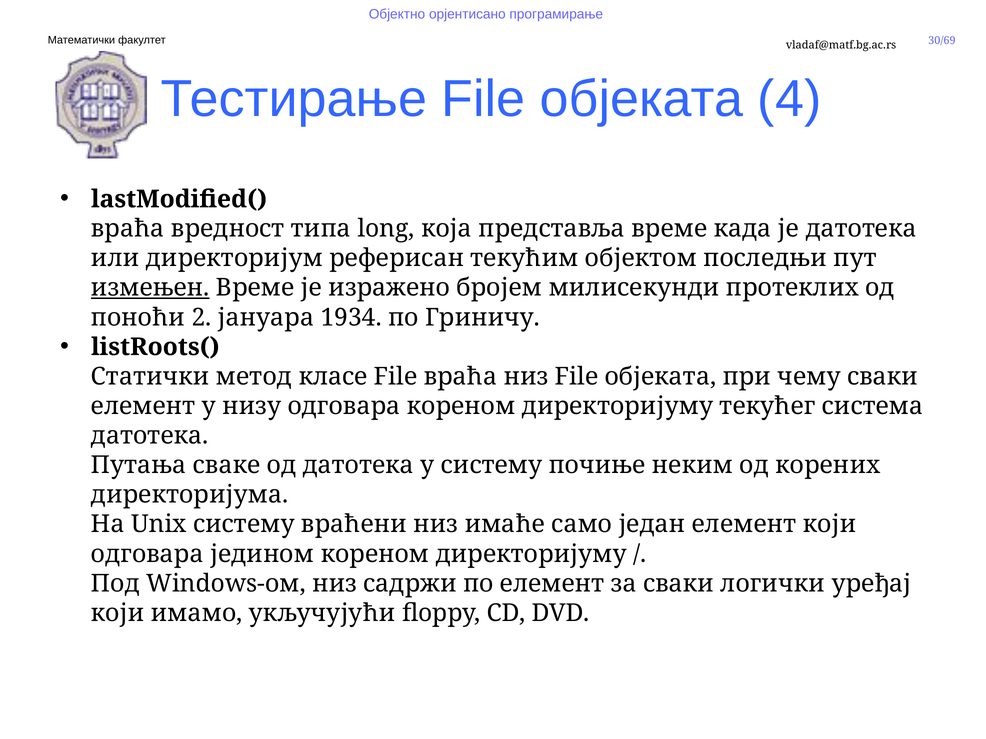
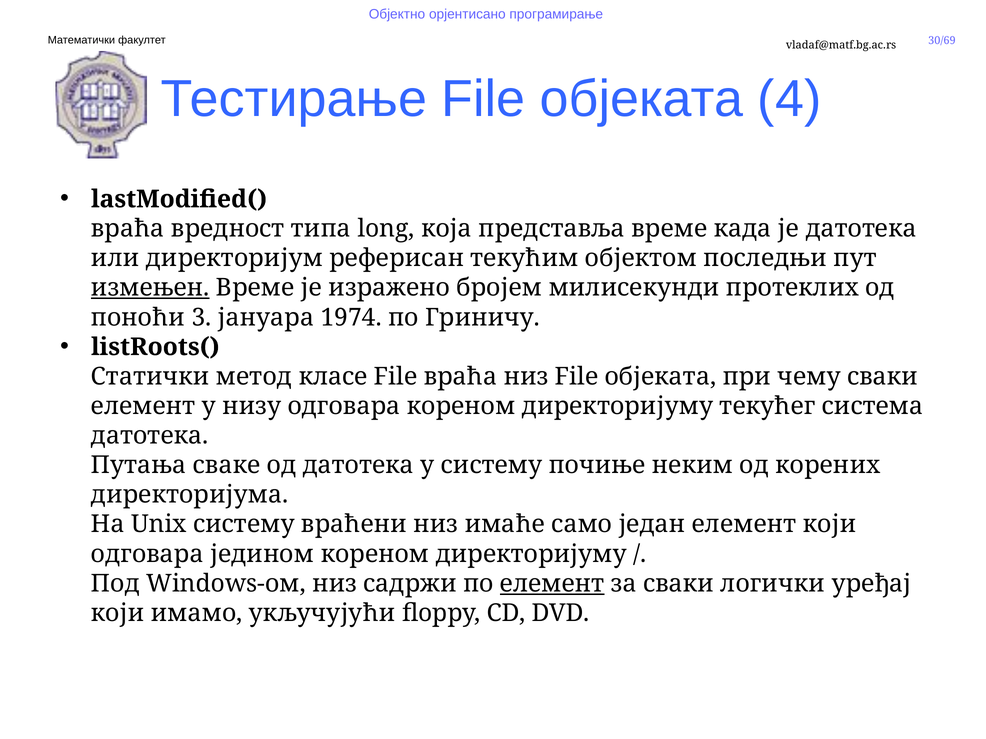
2: 2 -> 3
1934: 1934 -> 1974
елемент at (552, 584) underline: none -> present
